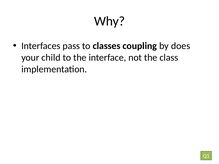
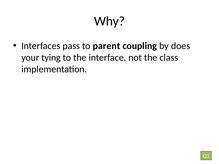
classes: classes -> parent
child: child -> tying
